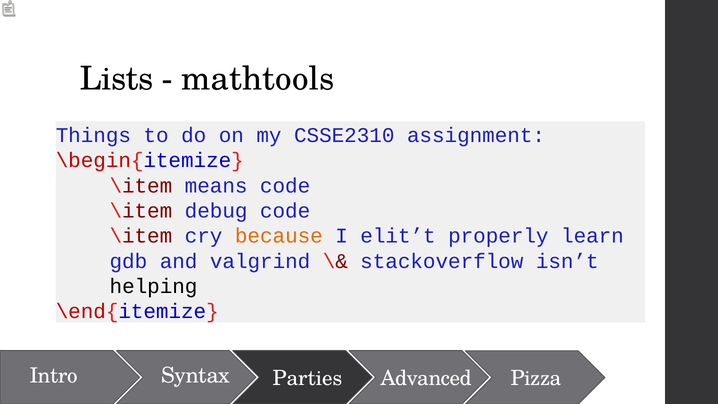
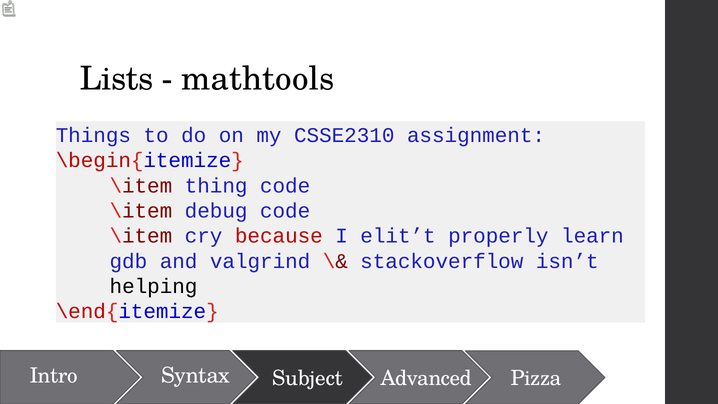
means: means -> thing
because colour: orange -> red
Parties: Parties -> Subject
